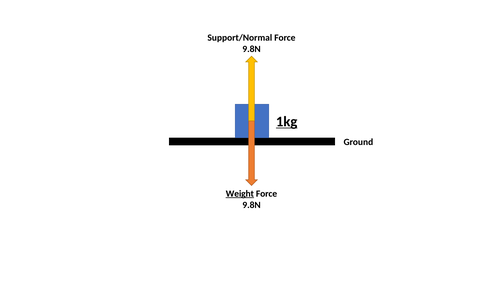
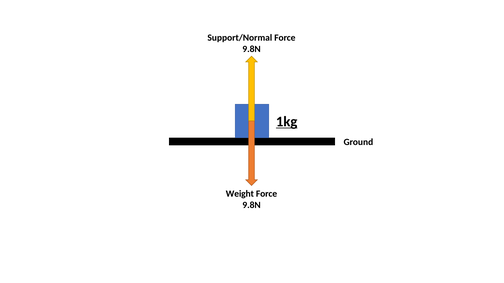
Weight underline: present -> none
